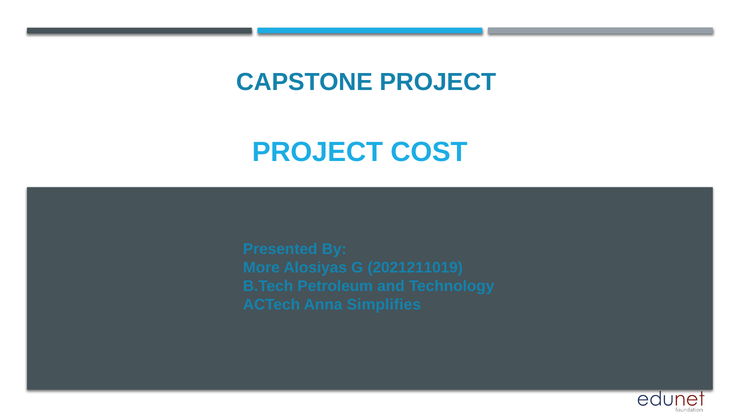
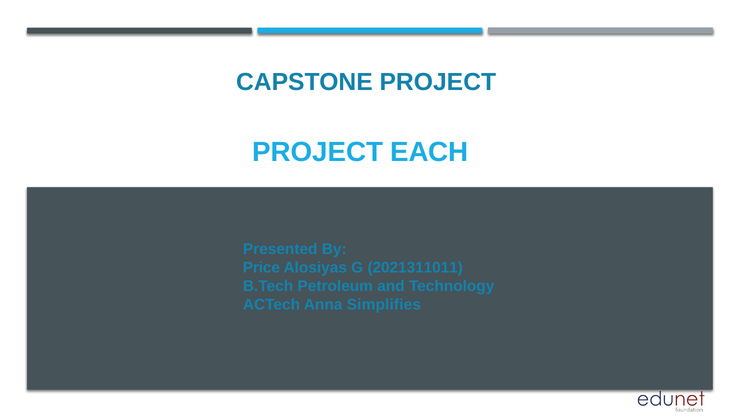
COST: COST -> EACH
More: More -> Price
2021211019: 2021211019 -> 2021311011
